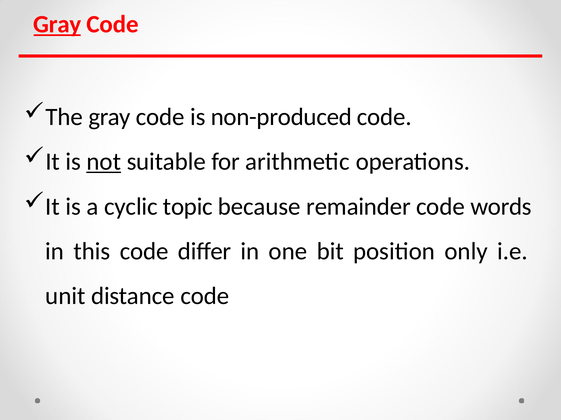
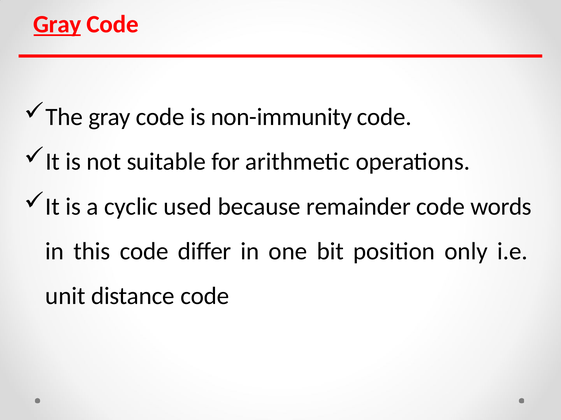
non-produced: non-produced -> non-immunity
not underline: present -> none
topic: topic -> used
